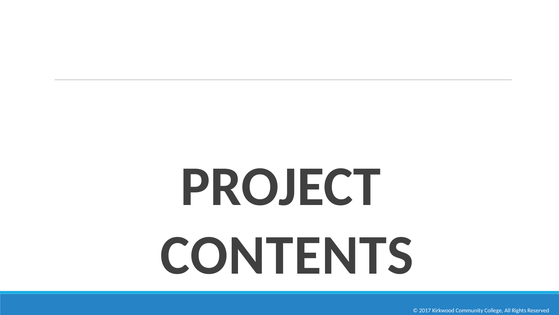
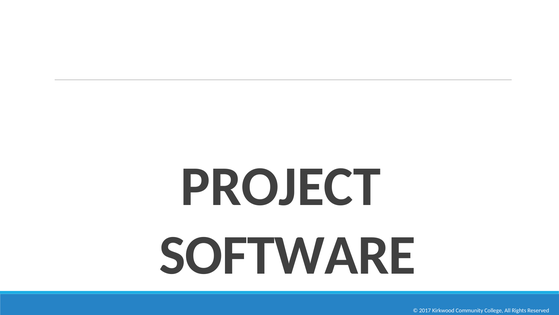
CONTENTS: CONTENTS -> SOFTWARE
